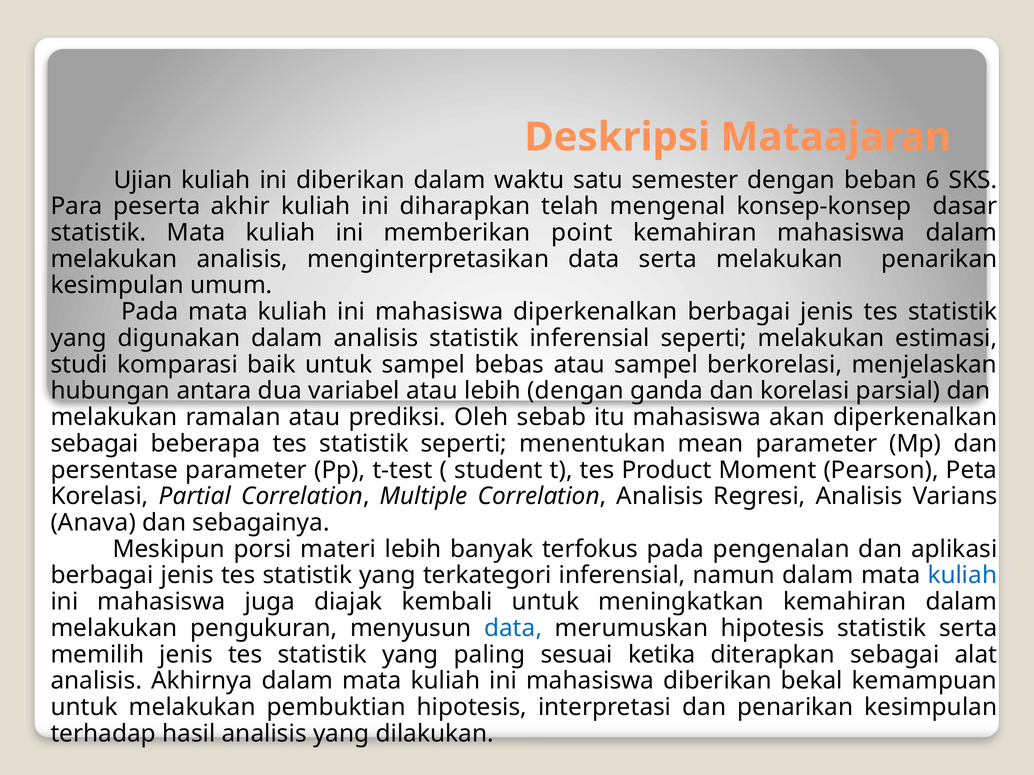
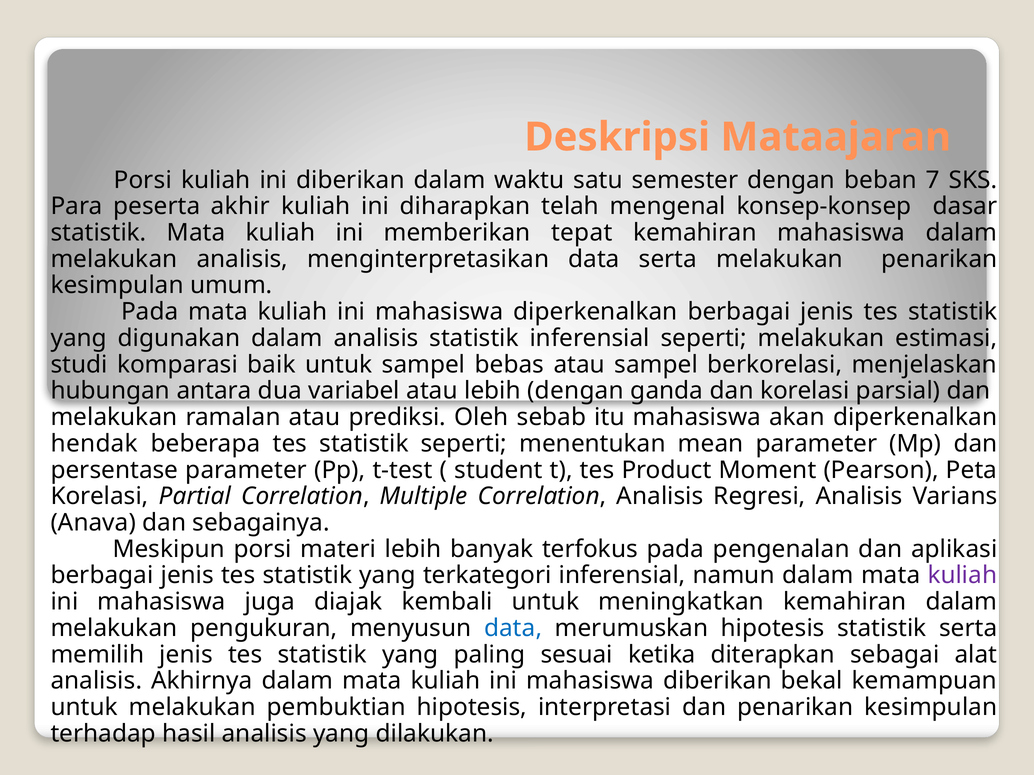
Ujian at (143, 180): Ujian -> Porsi
6: 6 -> 7
point: point -> tepat
sebagai at (95, 444): sebagai -> hendak
kuliah at (962, 576) colour: blue -> purple
